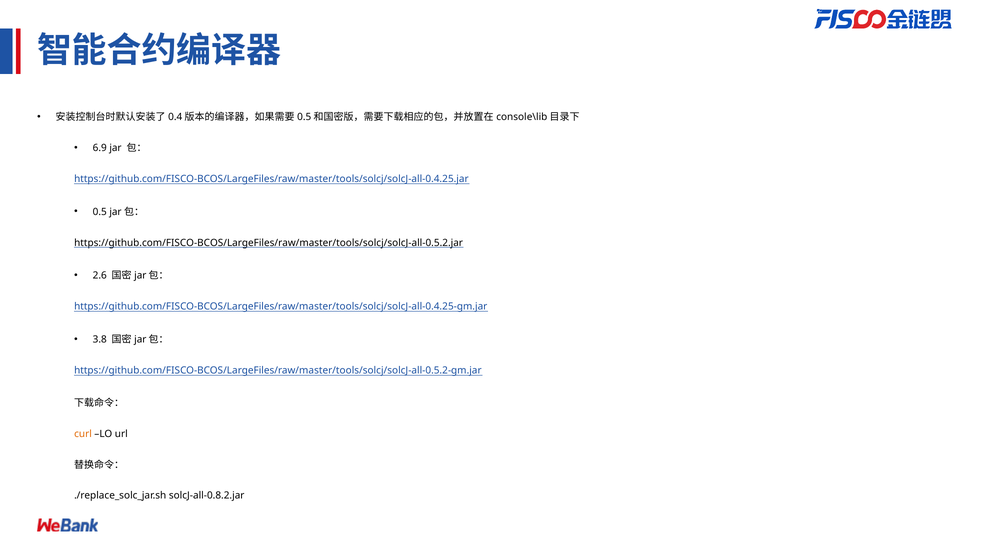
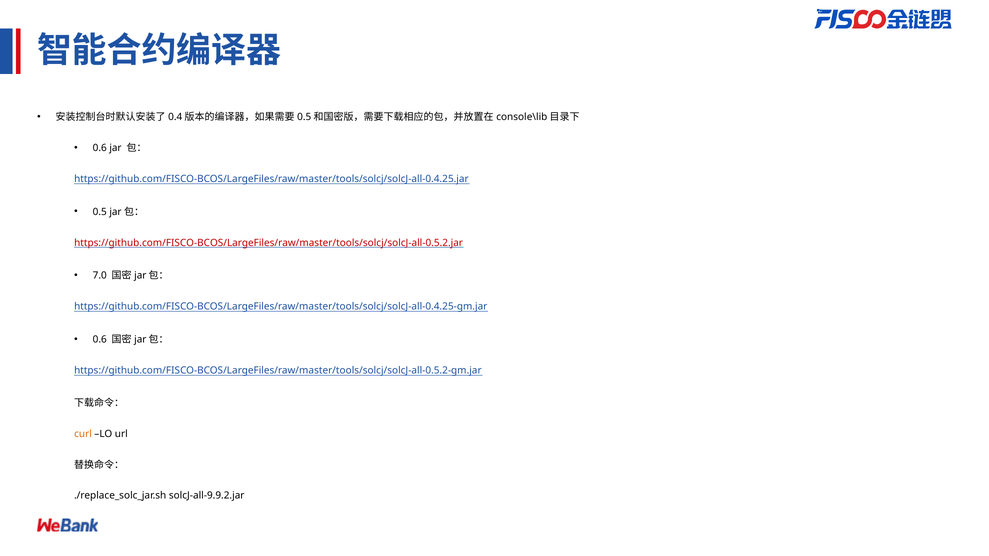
6.9 at (100, 148): 6.9 -> 0.6
https://github.com/FISCO-BCOS/LargeFiles/raw/master/tools/solcj/solcJ-all-0.5.2.jar colour: black -> red
2.6: 2.6 -> 7.0
3.8 at (100, 340): 3.8 -> 0.6
solcJ-all-0.8.2.jar: solcJ-all-0.8.2.jar -> solcJ-all-9.9.2.jar
